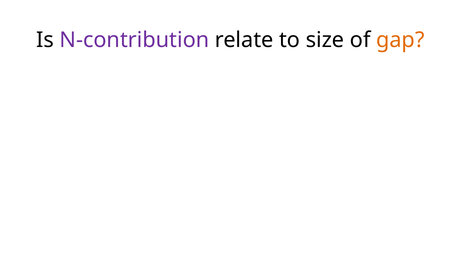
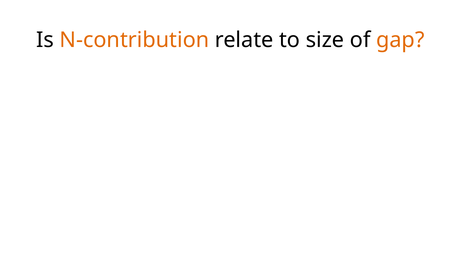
N-contribution colour: purple -> orange
